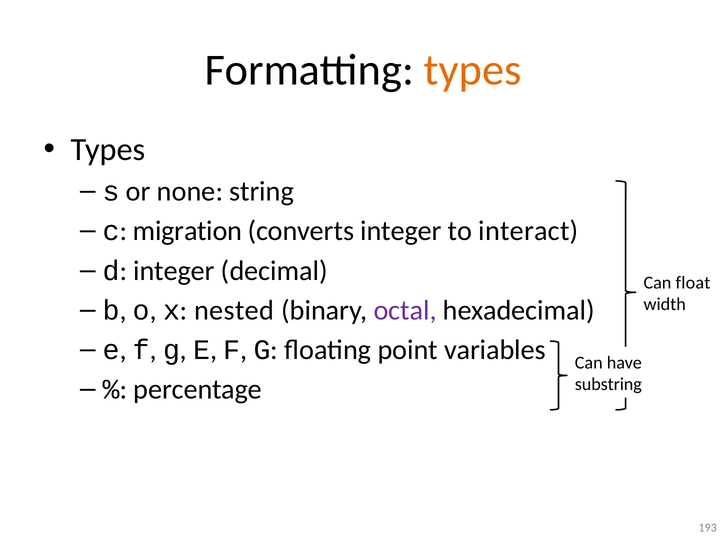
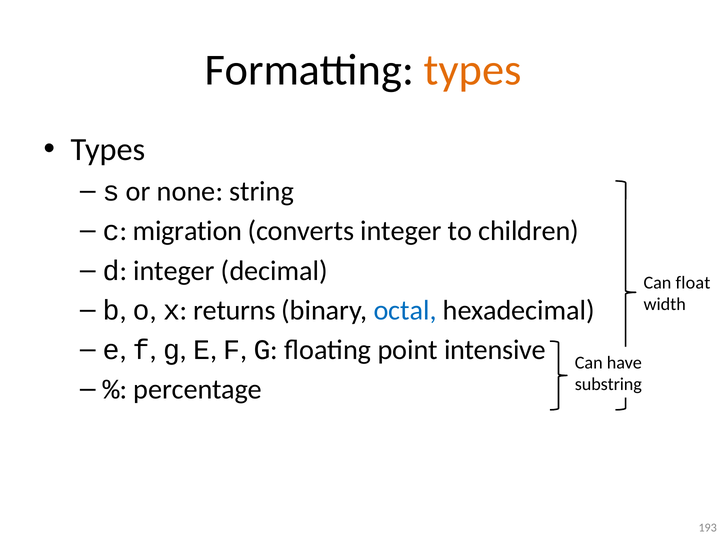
interact: interact -> children
nested: nested -> returns
octal colour: purple -> blue
variables: variables -> intensive
